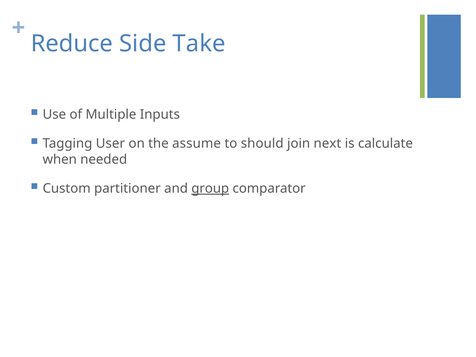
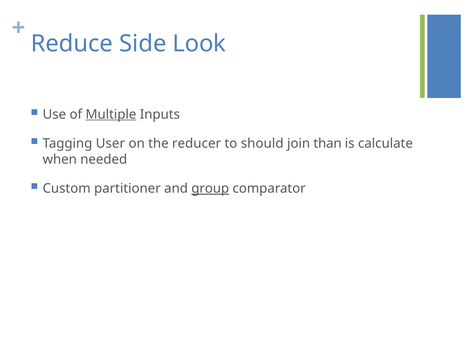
Take: Take -> Look
Multiple underline: none -> present
assume: assume -> reducer
next: next -> than
